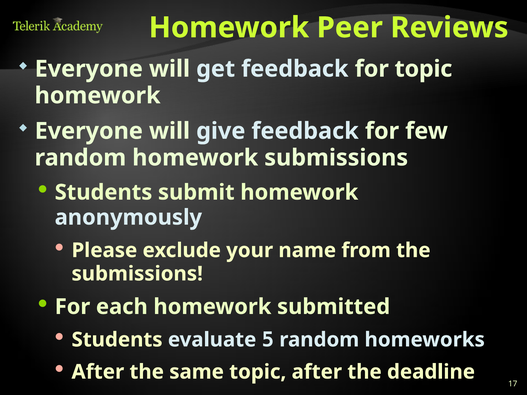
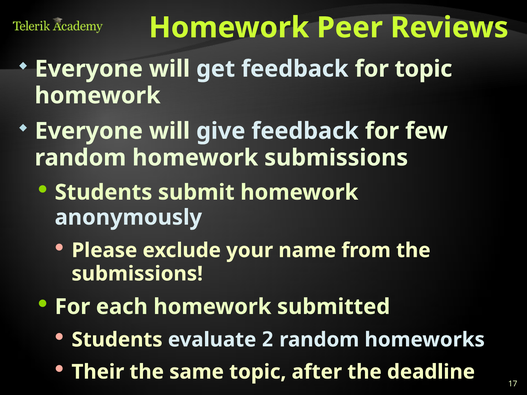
5: 5 -> 2
After at (98, 372): After -> Their
